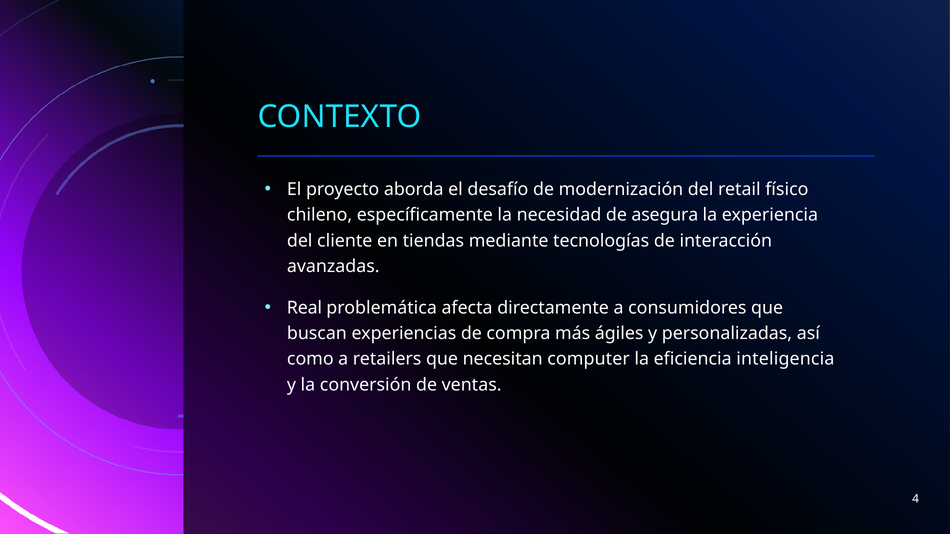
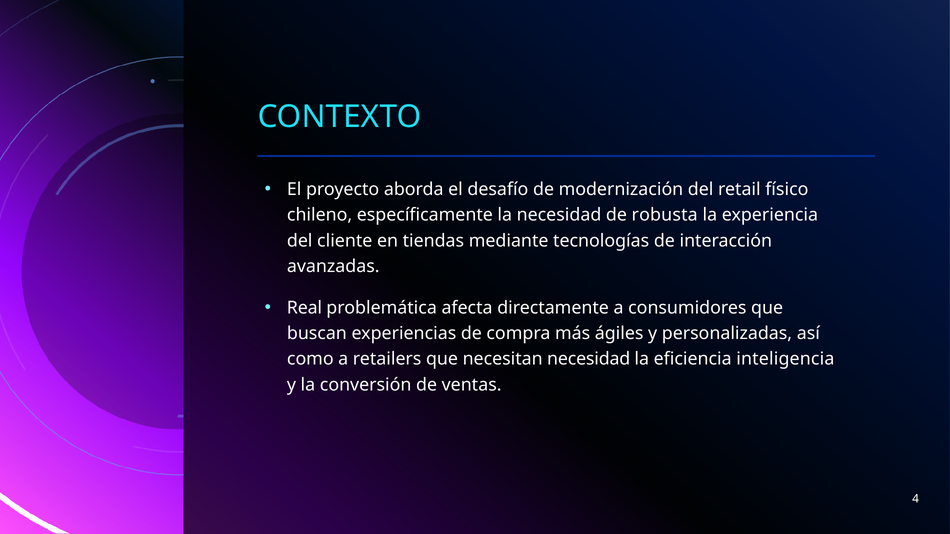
asegura: asegura -> robusta
necesitan computer: computer -> necesidad
